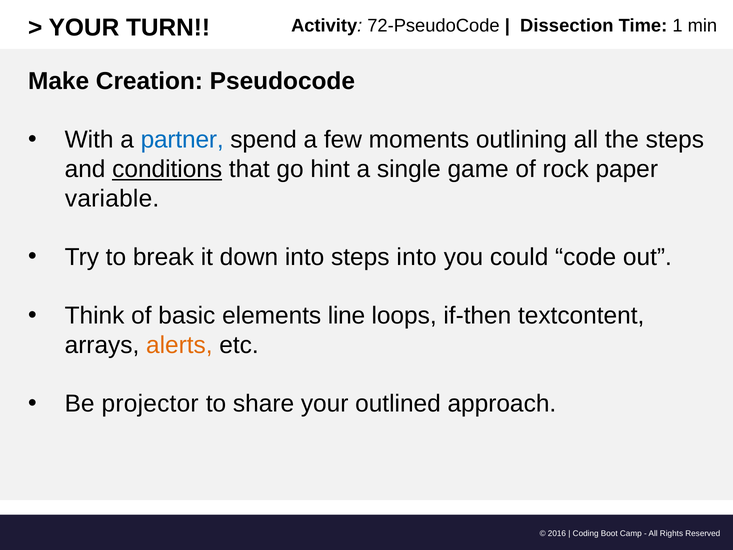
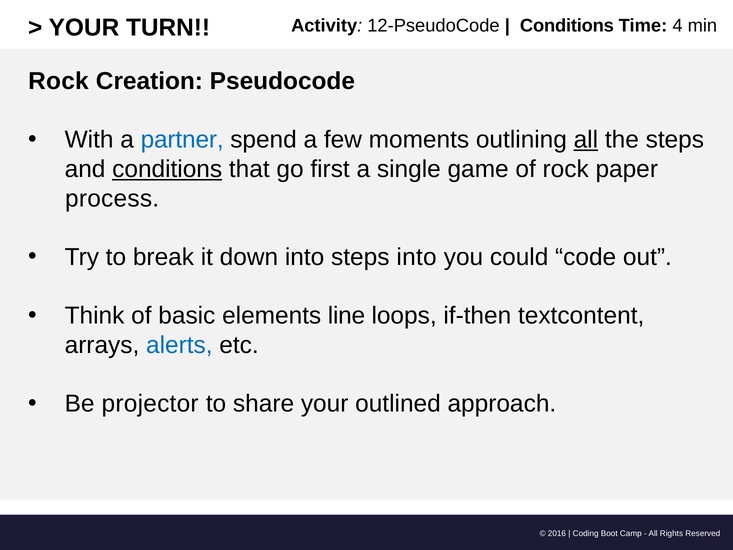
72-PseudoCode: 72-PseudoCode -> 12-PseudoCode
Dissection at (567, 26): Dissection -> Conditions
1: 1 -> 4
Make at (59, 81): Make -> Rock
all at (586, 140) underline: none -> present
hint: hint -> first
variable: variable -> process
alerts colour: orange -> blue
